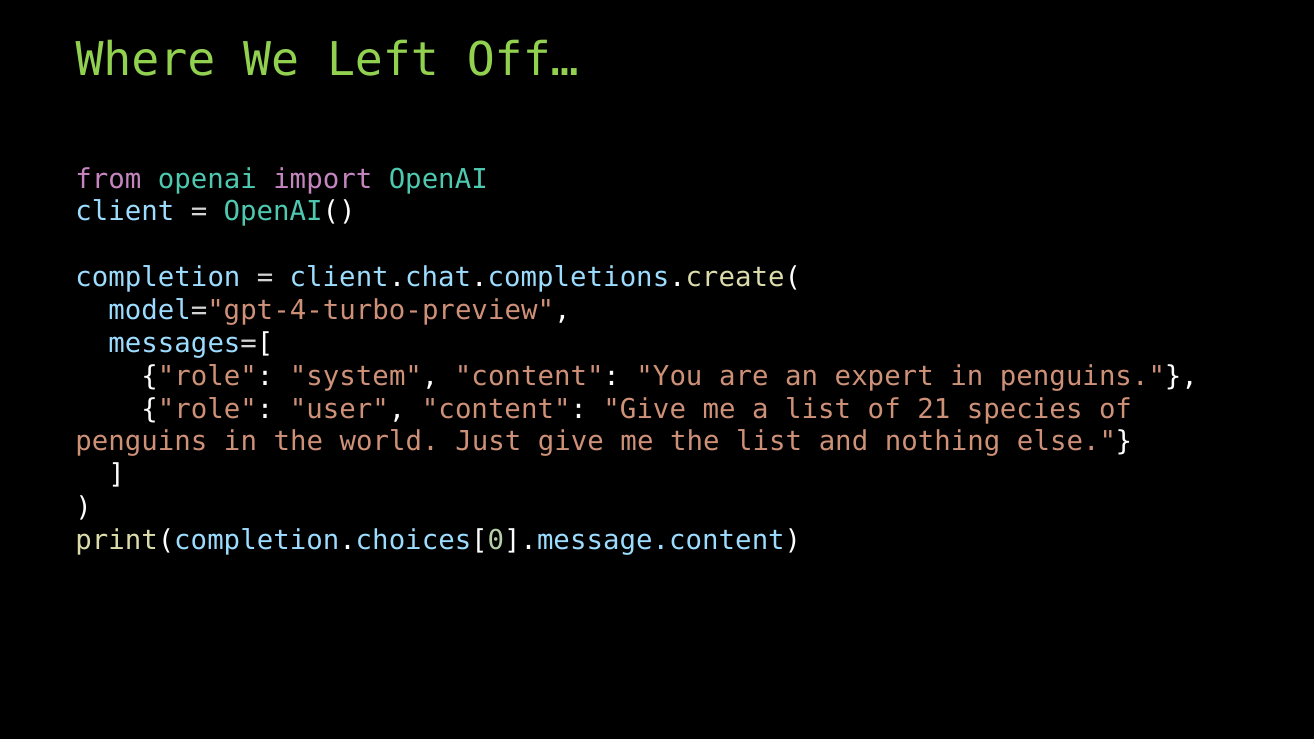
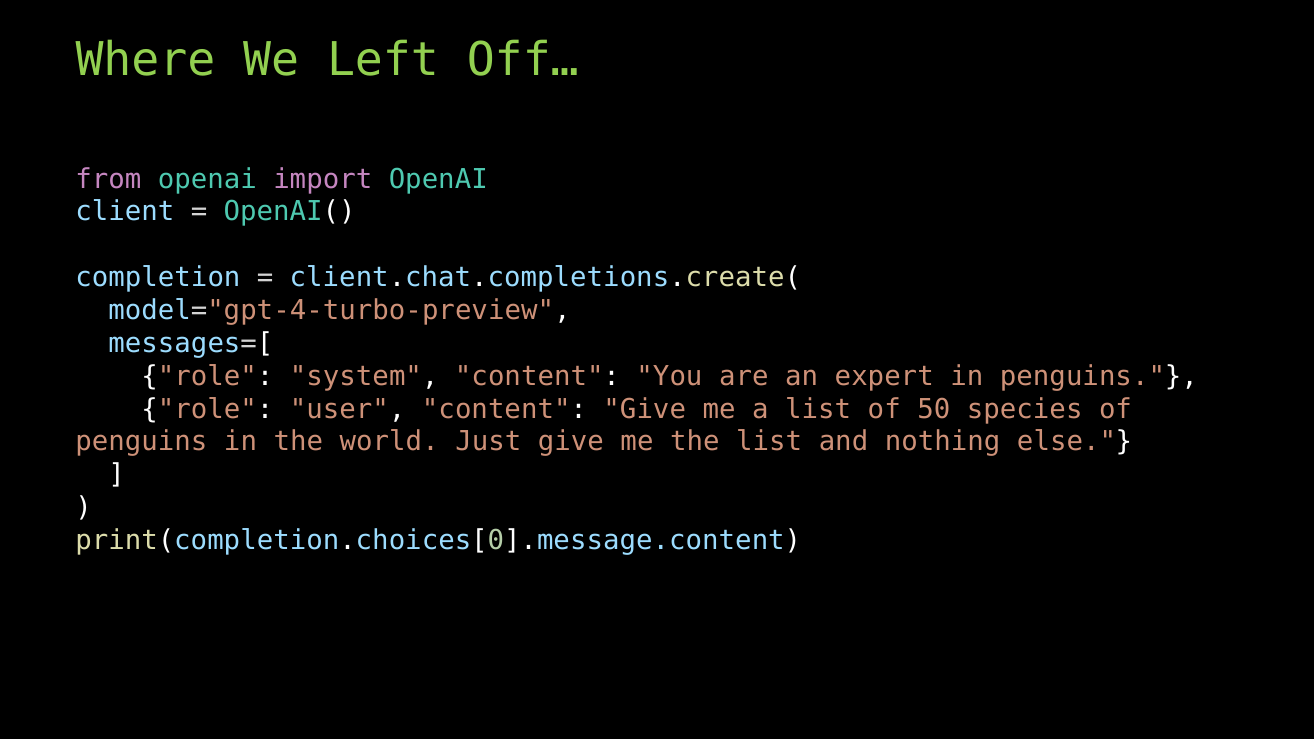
21: 21 -> 50
